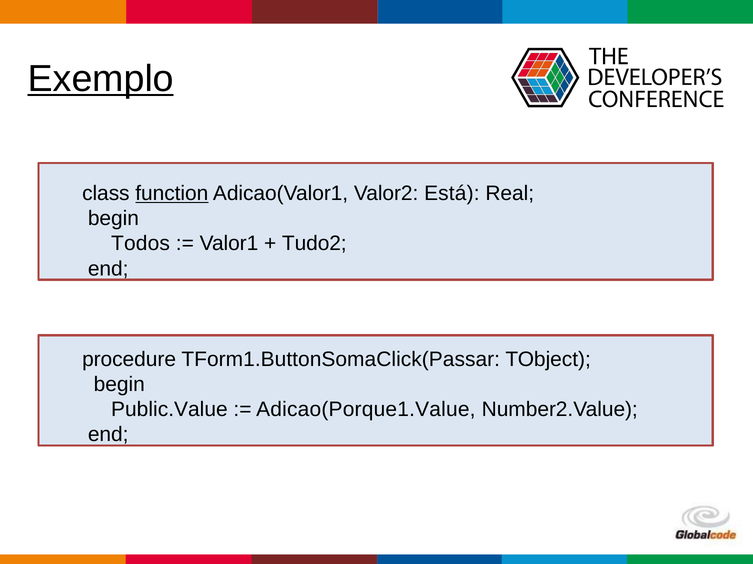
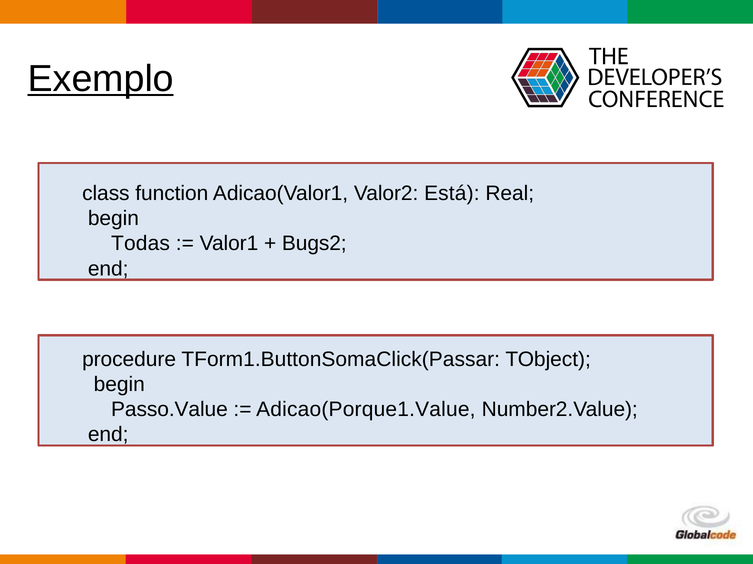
function underline: present -> none
Todos: Todos -> Todas
Tudo2: Tudo2 -> Bugs2
Public.Value: Public.Value -> Passo.Value
